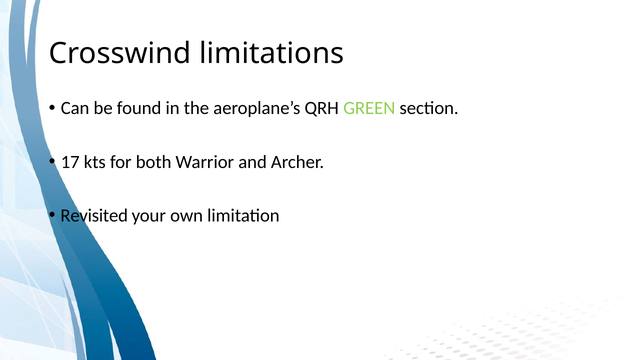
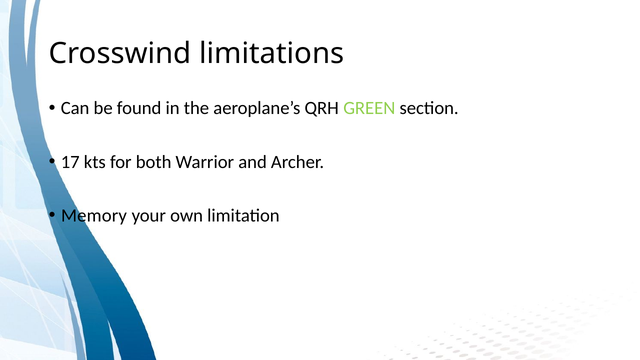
Revisited: Revisited -> Memory
